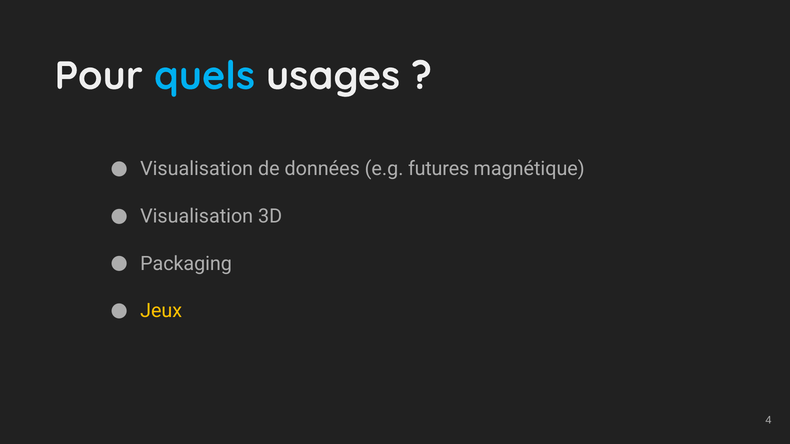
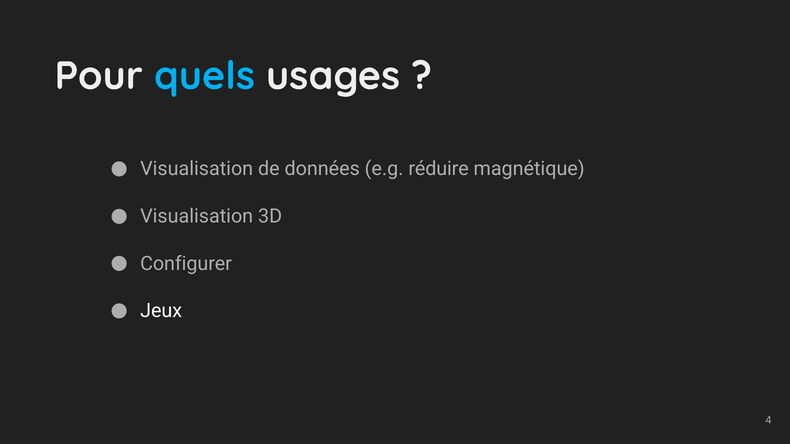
futures: futures -> réduire
Packaging: Packaging -> Configurer
Jeux colour: yellow -> white
